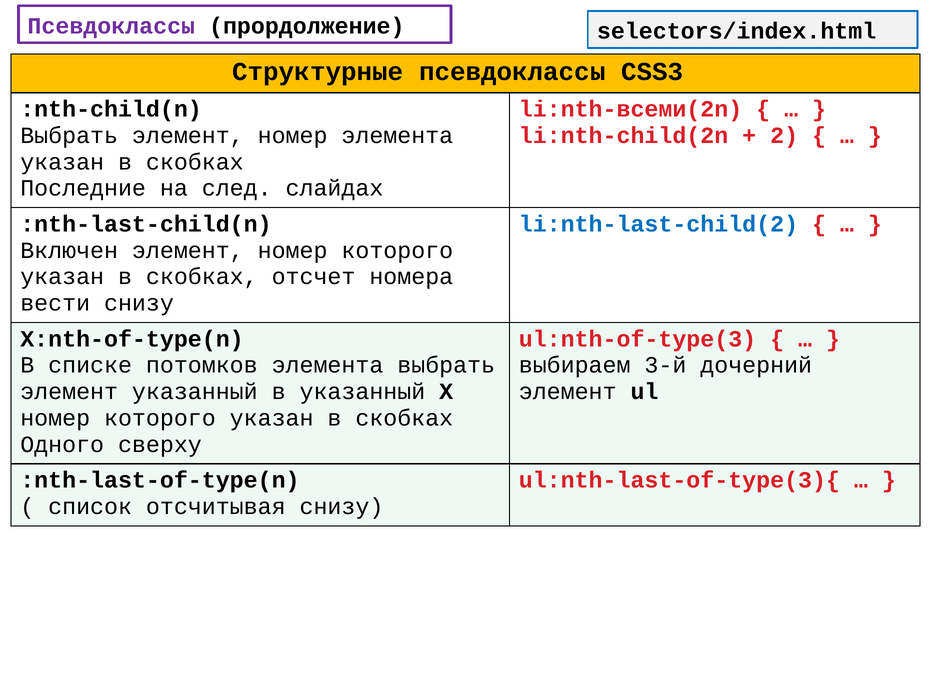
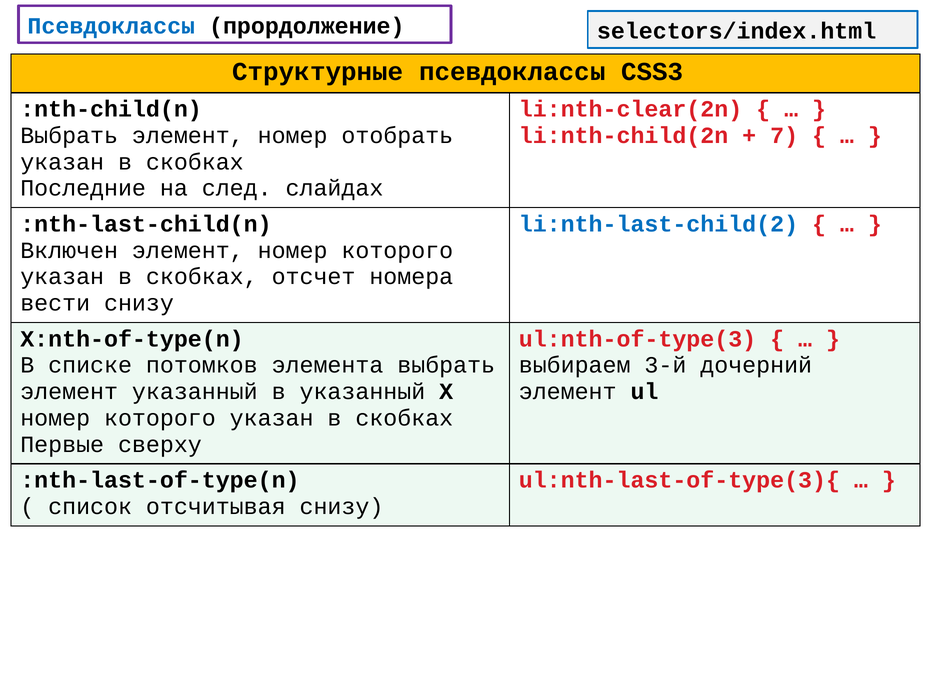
Псевдоклассы at (111, 26) colour: purple -> blue
li:nth-всеми(2n: li:nth-всеми(2n -> li:nth-clear(2n
номер элемента: элемента -> отобрать
2: 2 -> 7
Одного: Одного -> Первые
